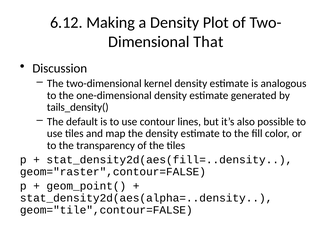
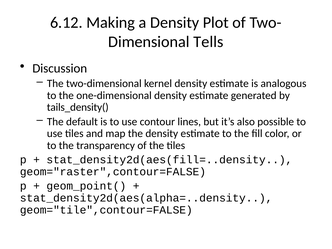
That: That -> Tells
